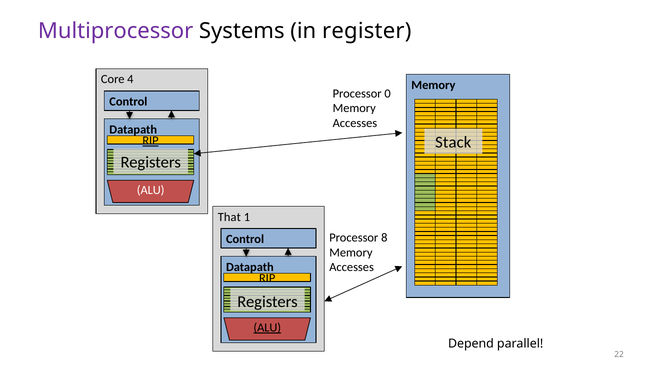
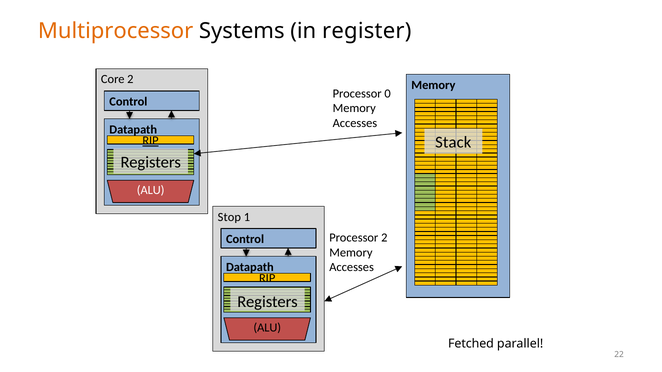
Multiprocessor colour: purple -> orange
Core 4: 4 -> 2
That: That -> Stop
Processor 8: 8 -> 2
ALU at (267, 328) underline: present -> none
Depend: Depend -> Fetched
